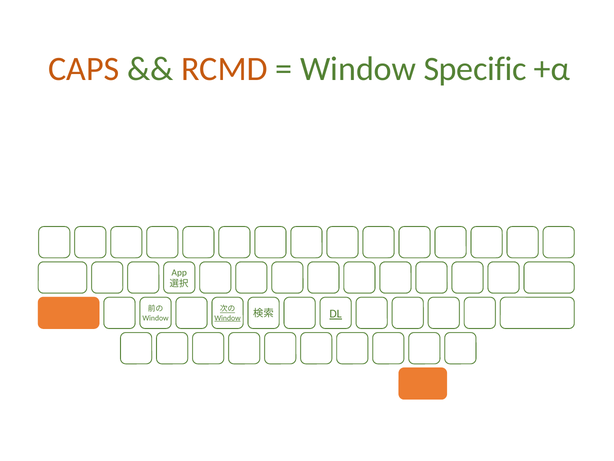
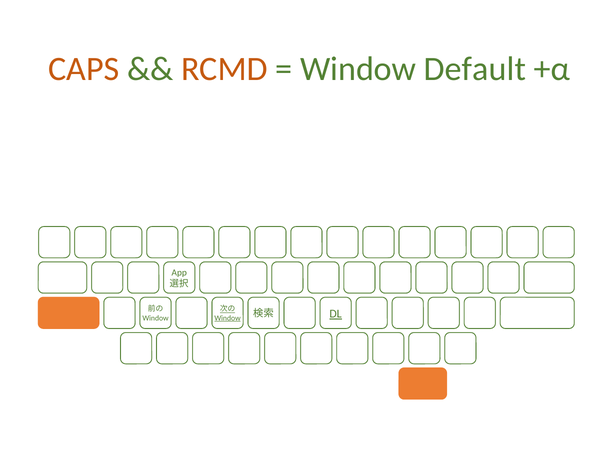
Specific: Specific -> Default
